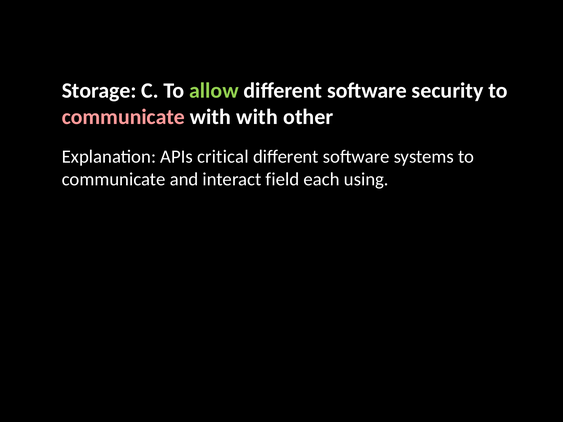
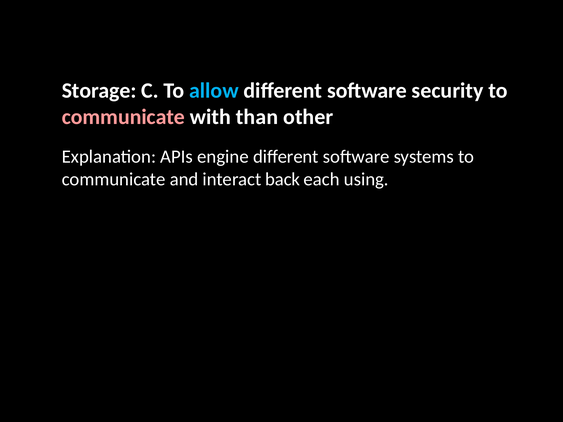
allow colour: light green -> light blue
with with: with -> than
critical: critical -> engine
field: field -> back
